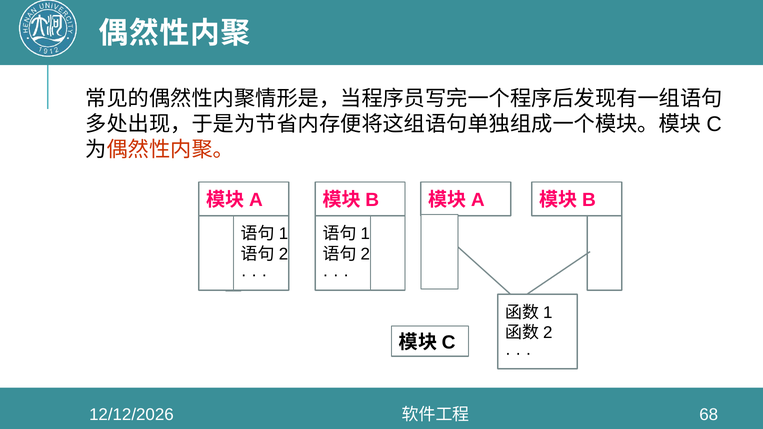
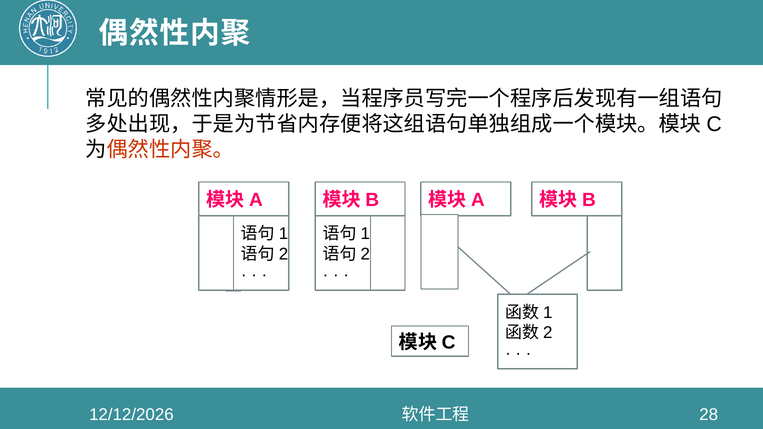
68: 68 -> 28
